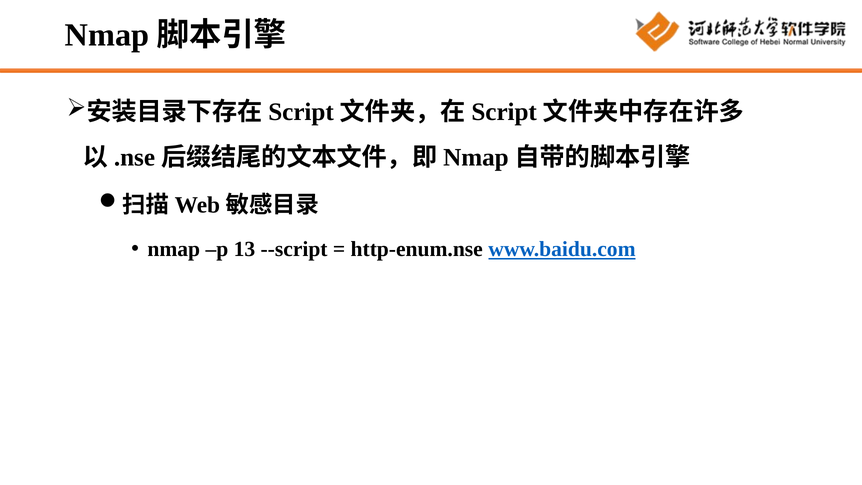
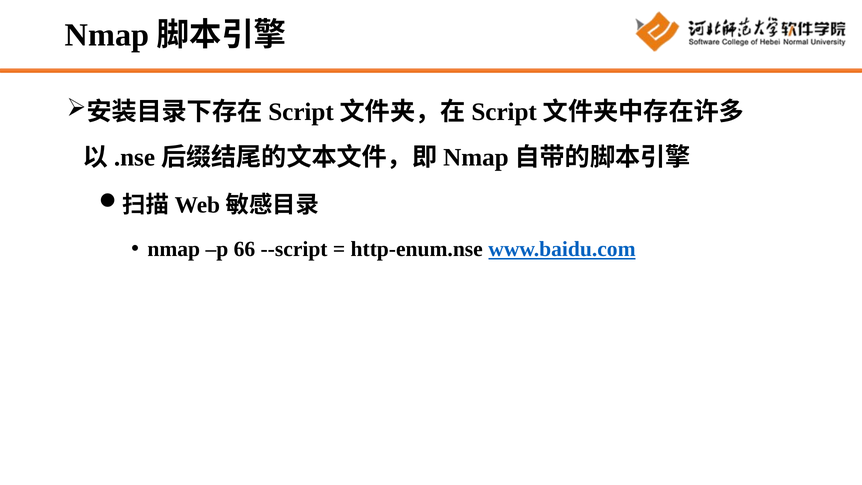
13: 13 -> 66
